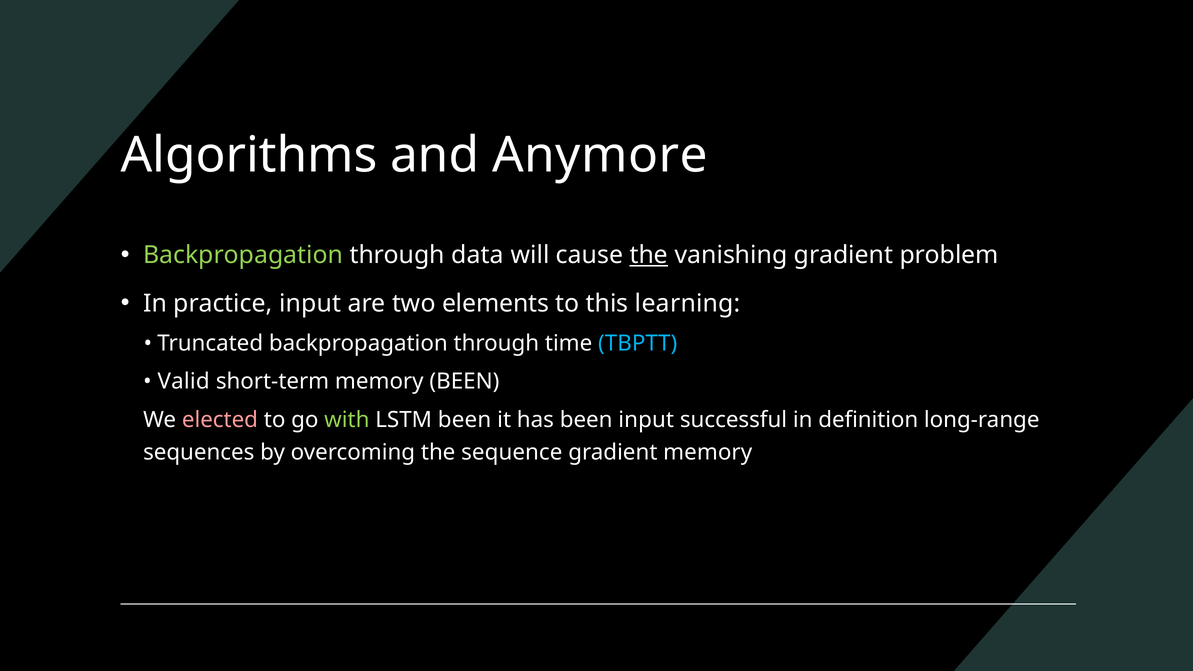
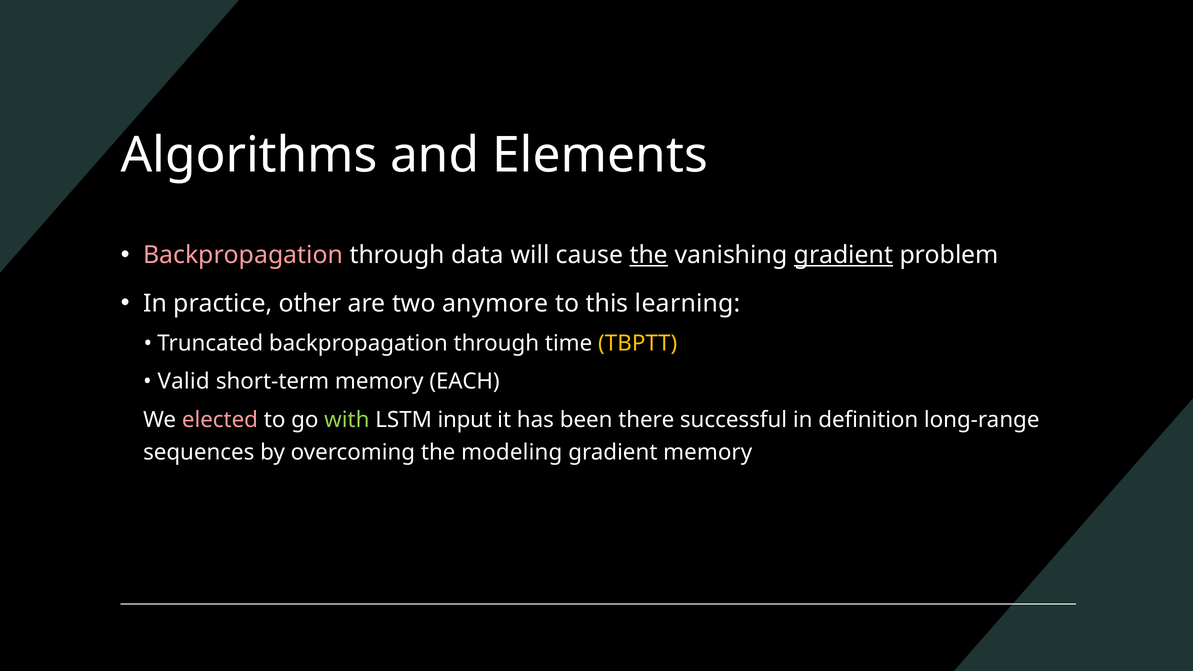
Anymore: Anymore -> Elements
Backpropagation at (243, 255) colour: light green -> pink
gradient at (843, 255) underline: none -> present
practice input: input -> other
elements: elements -> anymore
TBPTT colour: light blue -> yellow
memory BEEN: BEEN -> EACH
LSTM been: been -> input
been input: input -> there
sequence: sequence -> modeling
